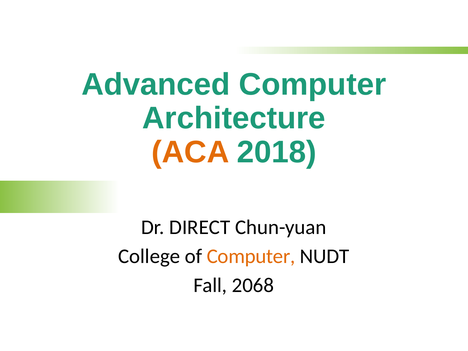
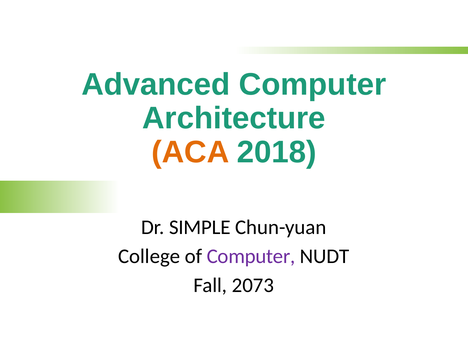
DIRECT: DIRECT -> SIMPLE
Computer at (251, 256) colour: orange -> purple
2068: 2068 -> 2073
